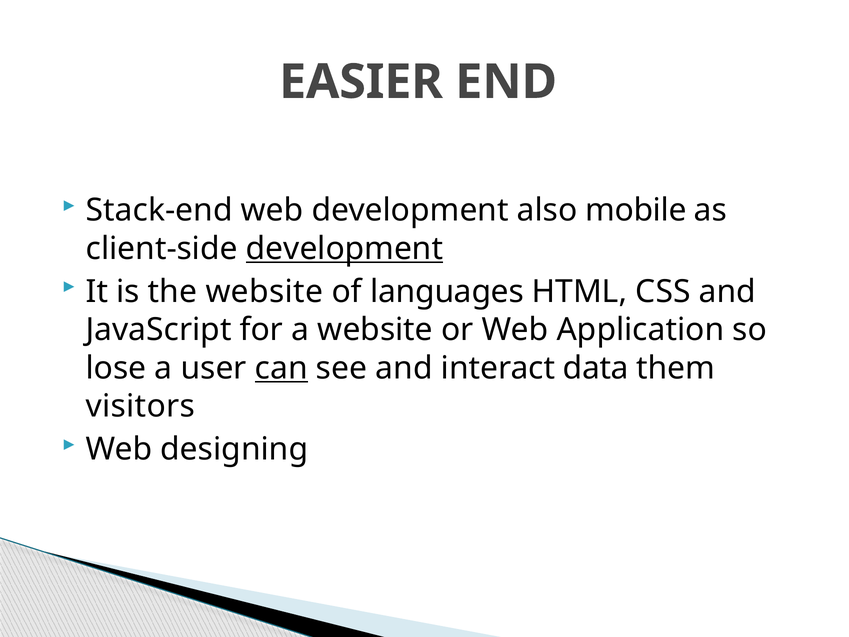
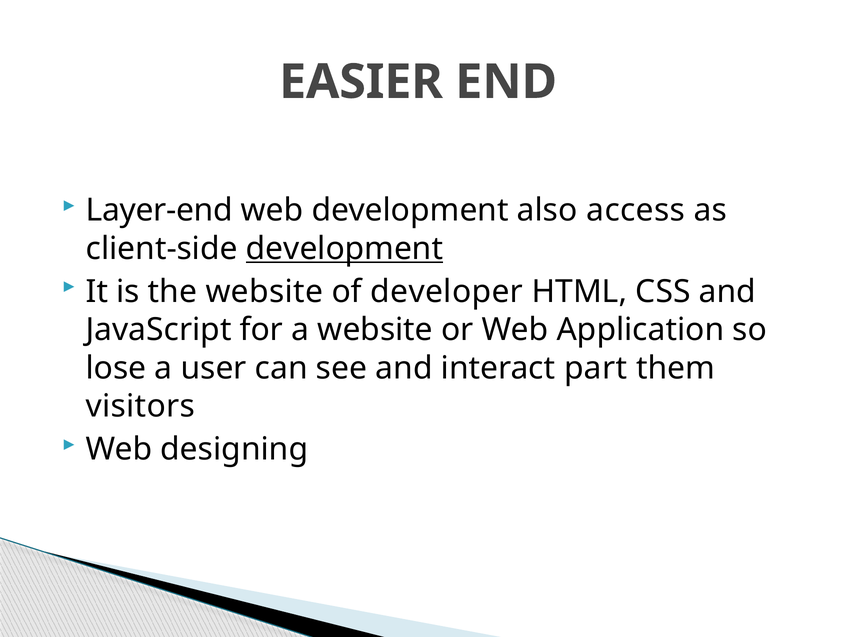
Stack-end: Stack-end -> Layer-end
mobile: mobile -> access
languages: languages -> developer
can underline: present -> none
data: data -> part
